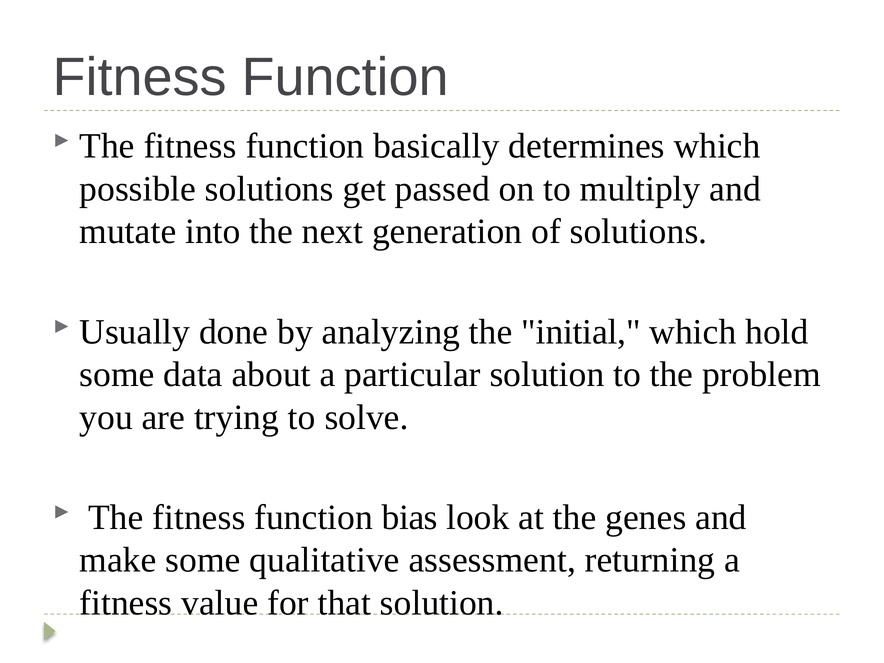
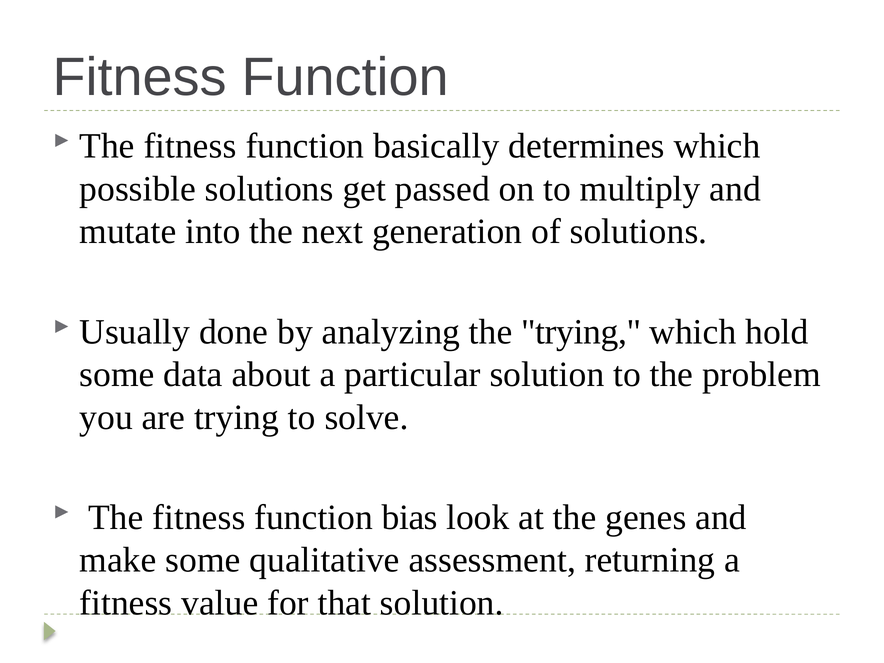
the initial: initial -> trying
